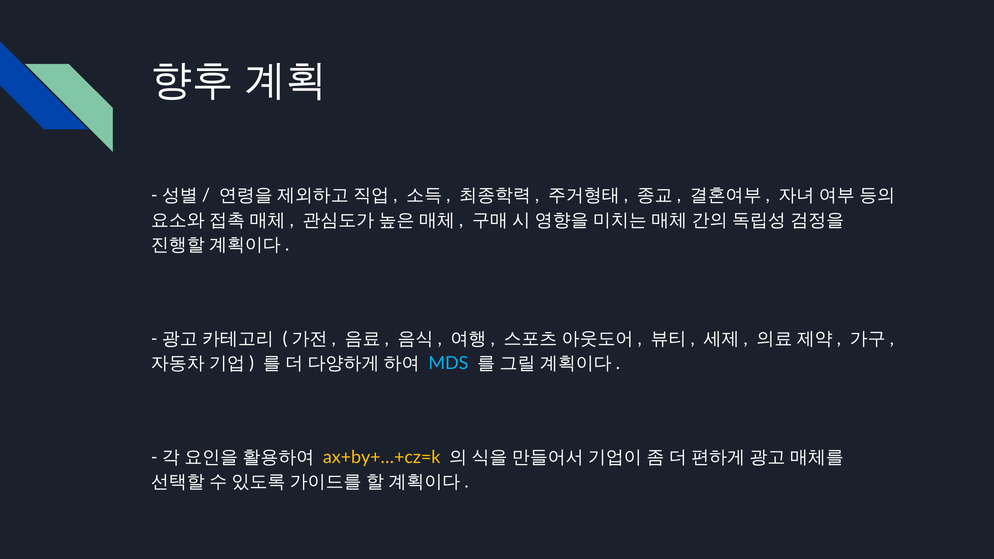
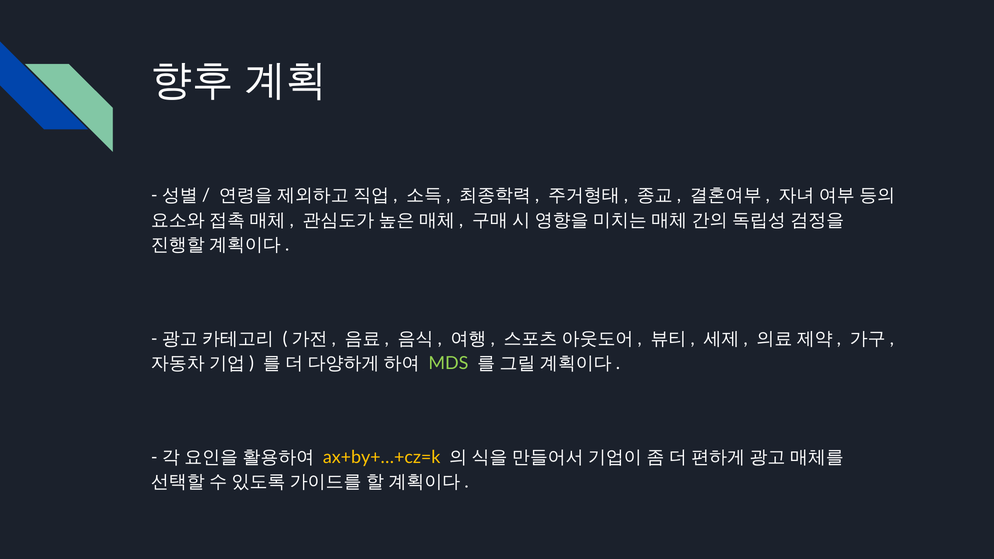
MDS colour: light blue -> light green
